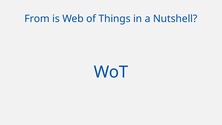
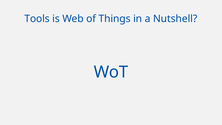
From: From -> Tools
